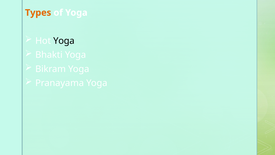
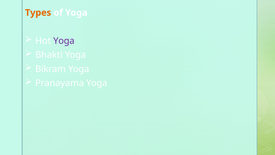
Yoga at (64, 41) colour: black -> purple
